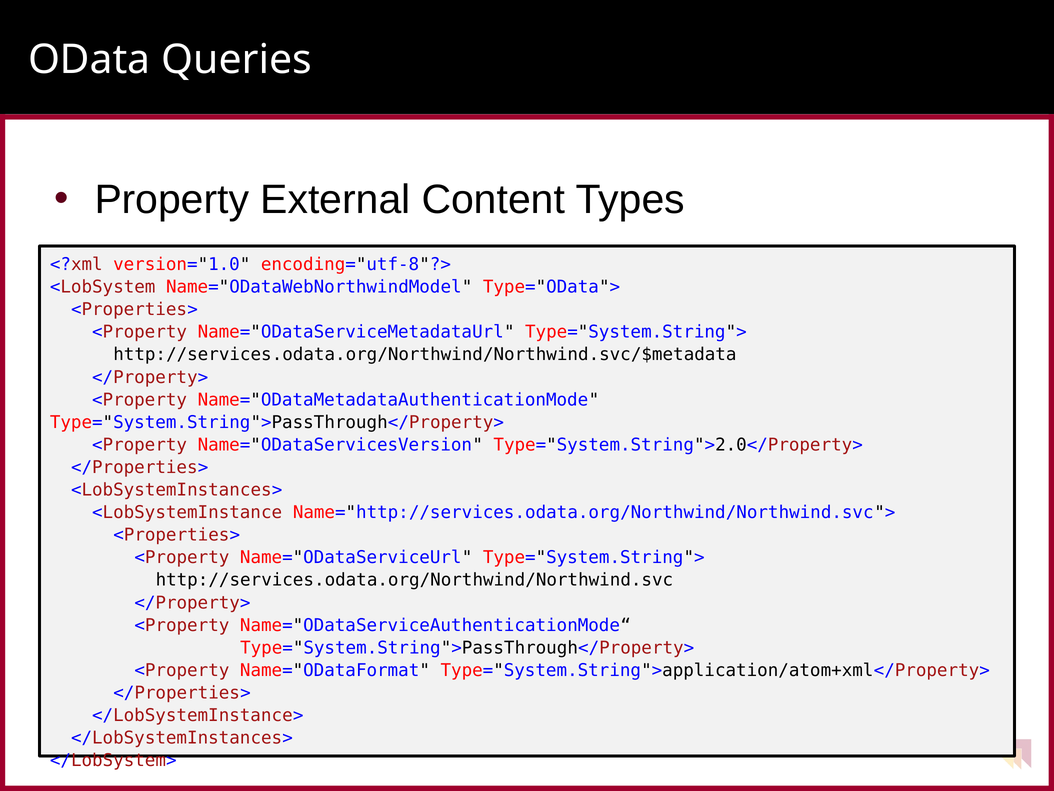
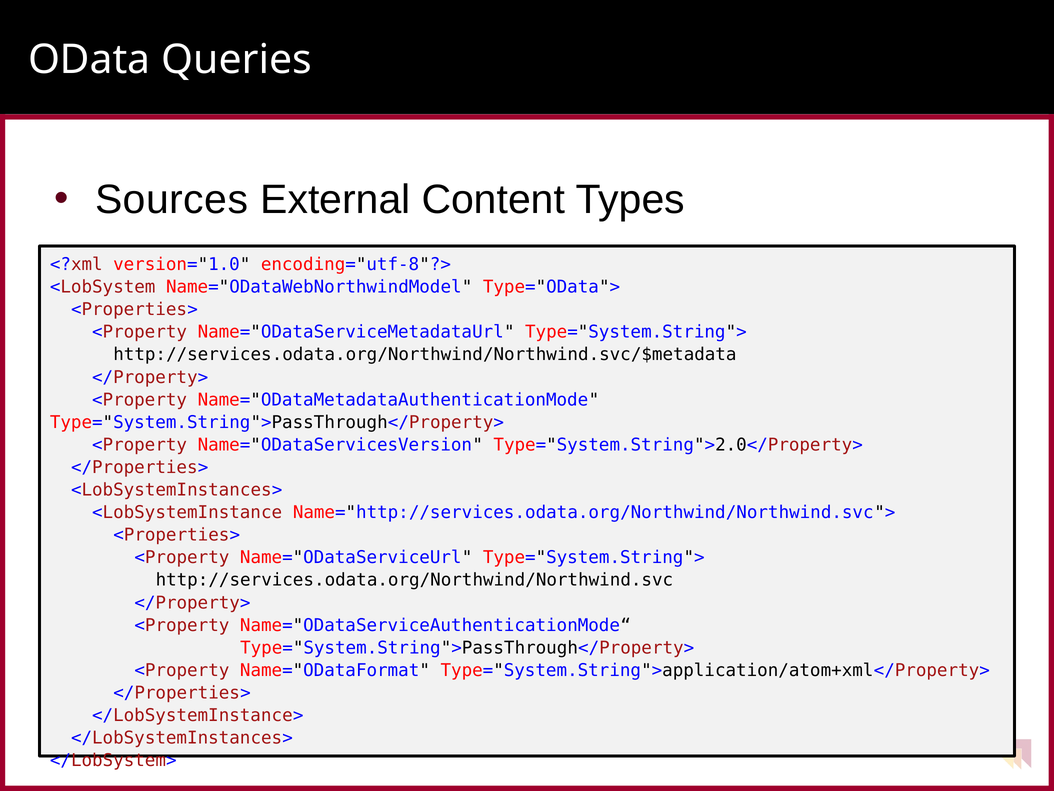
Property: Property -> Sources
